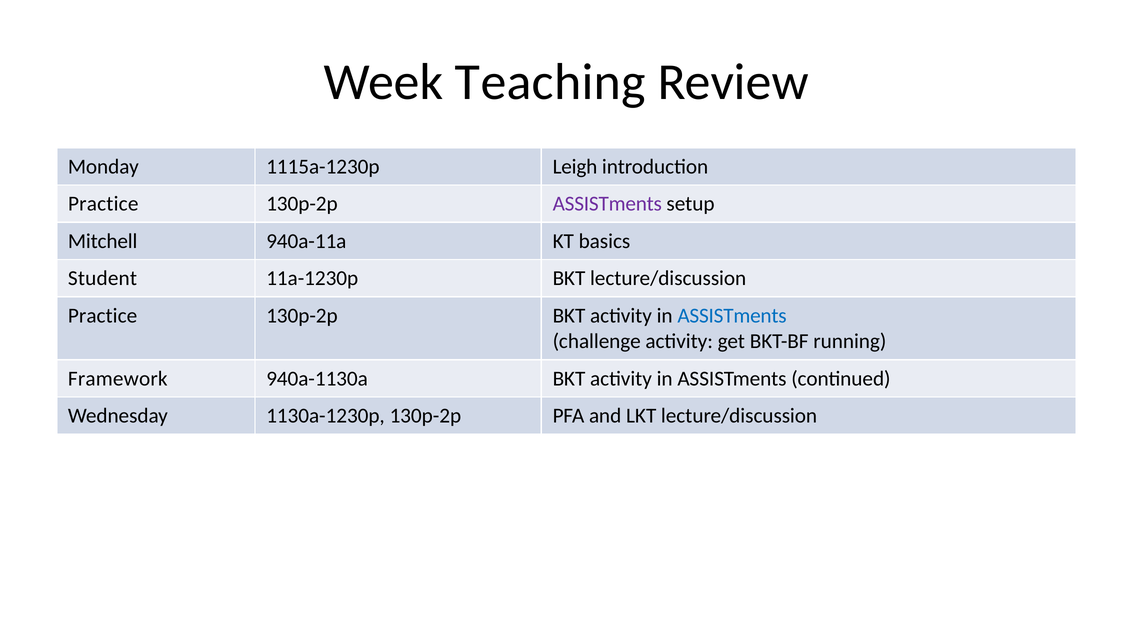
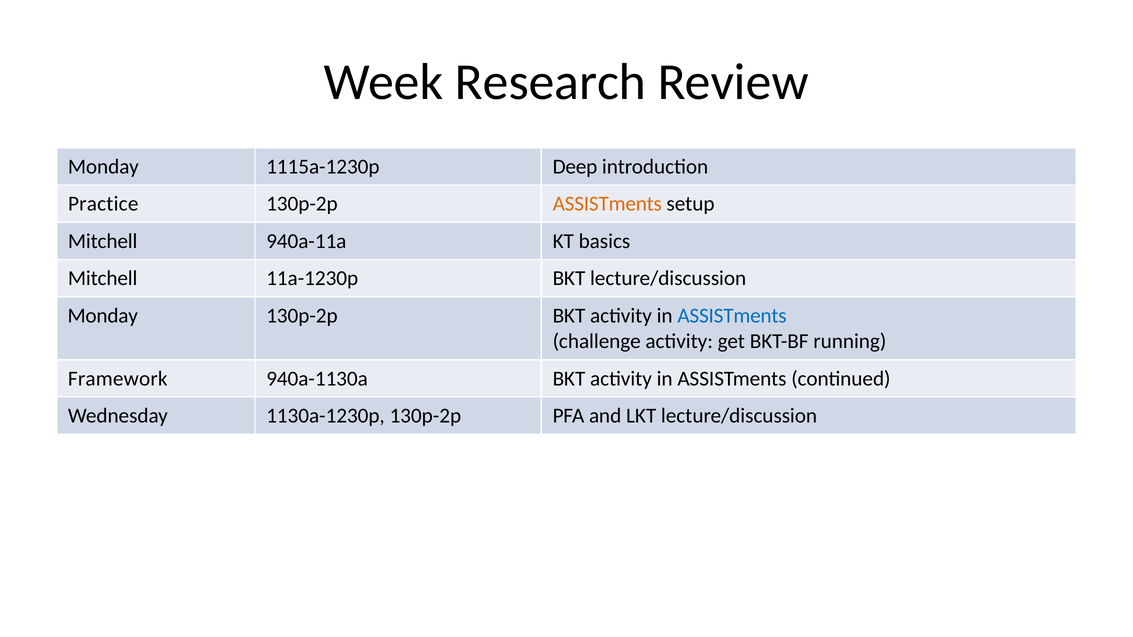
Teaching: Teaching -> Research
Leigh: Leigh -> Deep
ASSISTments at (607, 204) colour: purple -> orange
Student at (103, 279): Student -> Mitchell
Practice at (103, 316): Practice -> Monday
